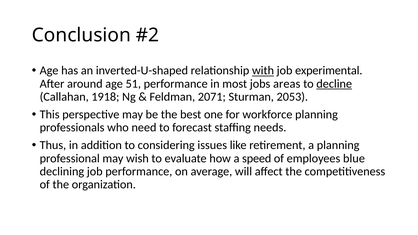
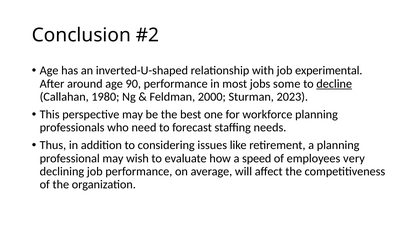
with underline: present -> none
51: 51 -> 90
areas: areas -> some
1918: 1918 -> 1980
2071: 2071 -> 2000
2053: 2053 -> 2023
blue: blue -> very
